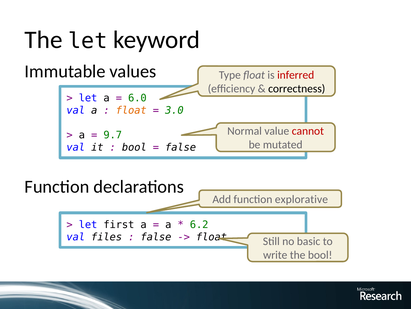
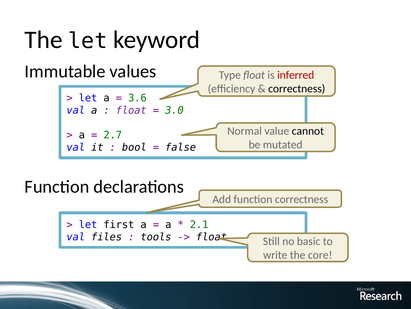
6.0: 6.0 -> 3.6
float at (131, 110) colour: orange -> purple
cannot colour: red -> black
9.7: 9.7 -> 2.7
function explorative: explorative -> correctness
6.2: 6.2 -> 2.1
false at (156, 236): false -> tools
the bool: bool -> core
